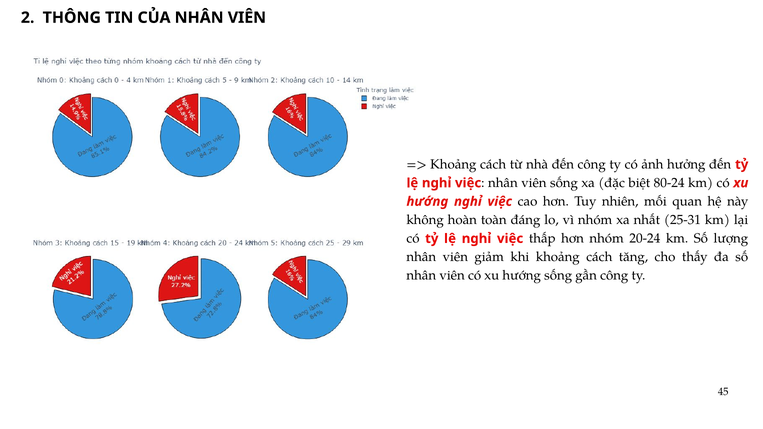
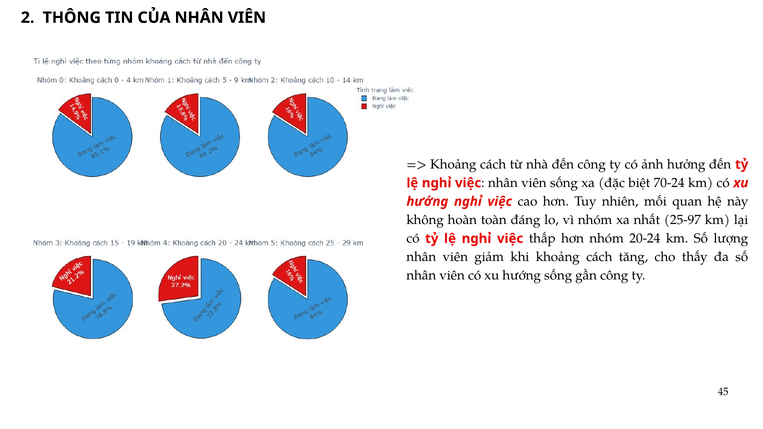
80-24: 80-24 -> 70-24
25-31: 25-31 -> 25-97
